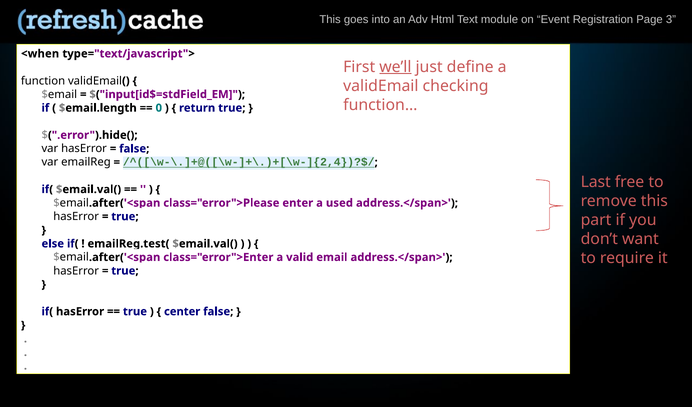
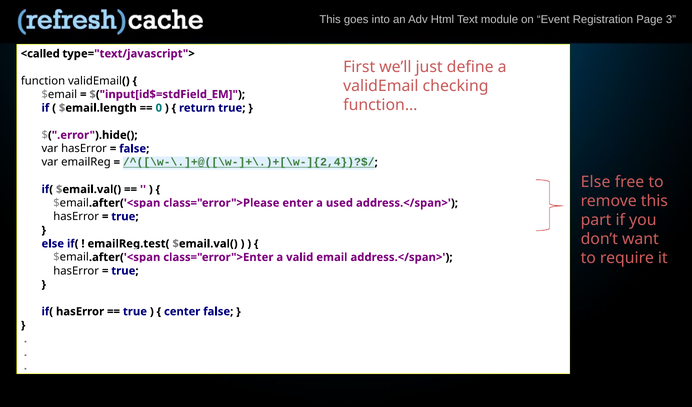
<when: <when -> <called
we’ll underline: present -> none
Last at (596, 182): Last -> Else
